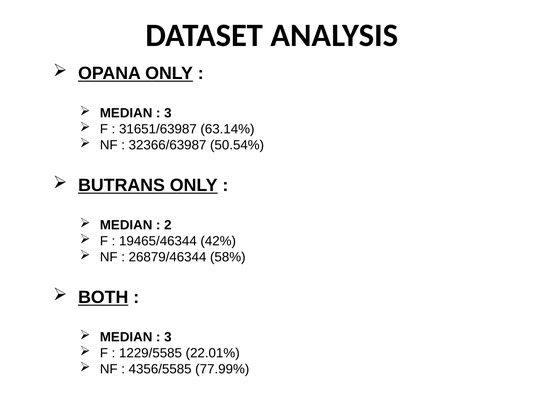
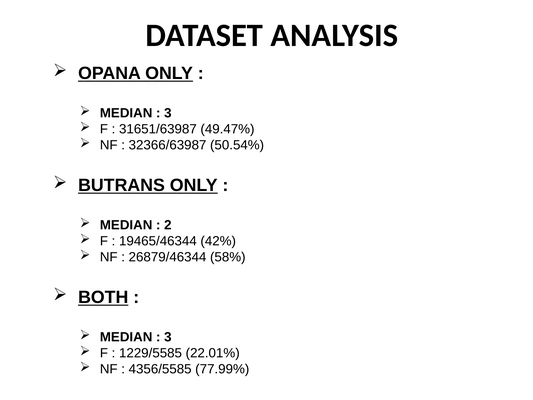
63.14%: 63.14% -> 49.47%
